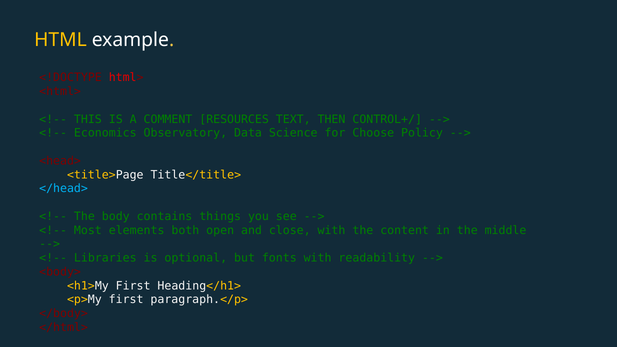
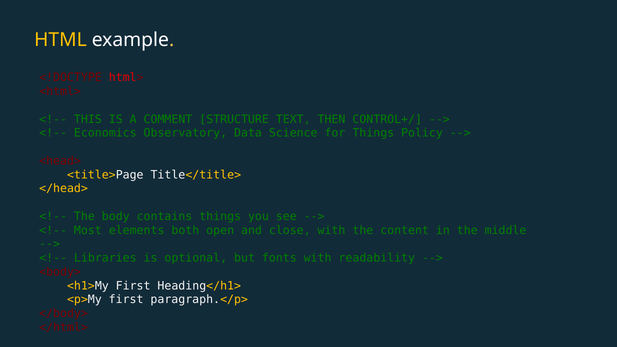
RESOURCES: RESOURCES -> STRUCTURE
for Choose: Choose -> Things
</head> colour: light blue -> yellow
